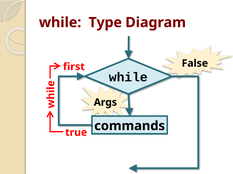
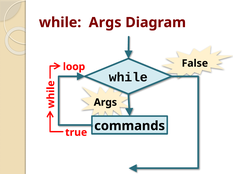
while Type: Type -> Args
first: first -> loop
